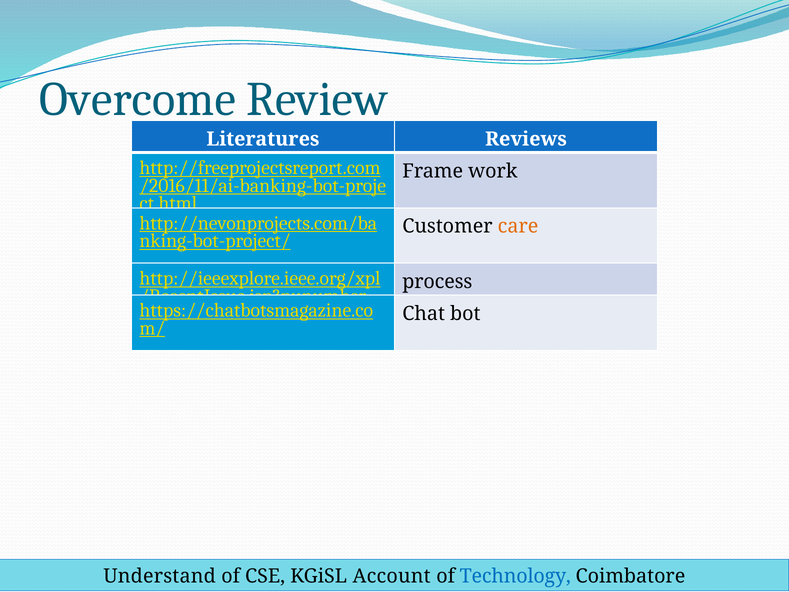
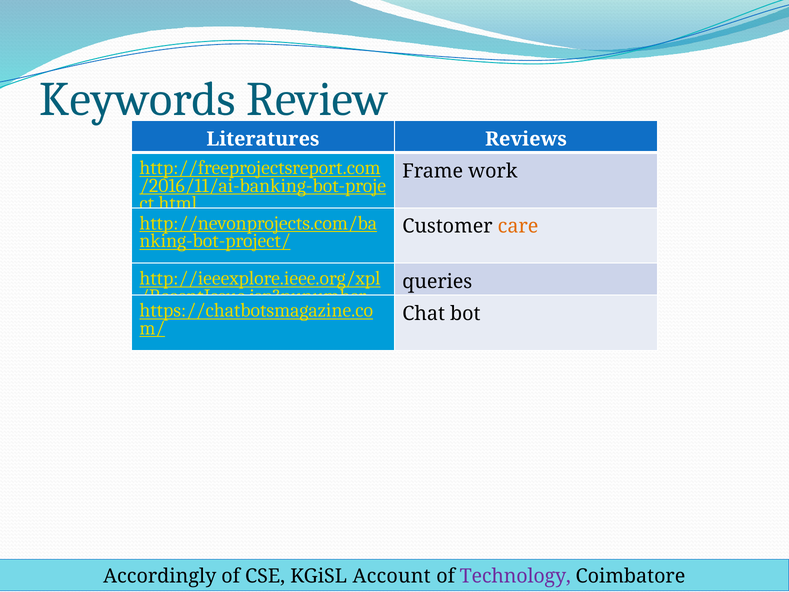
Overcome: Overcome -> Keywords
process: process -> queries
Understand: Understand -> Accordingly
Technology colour: blue -> purple
